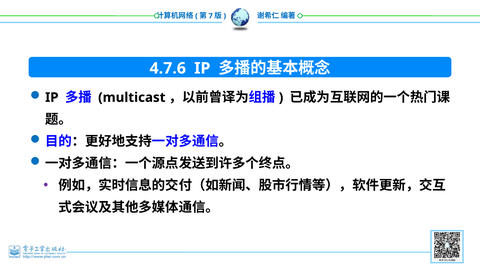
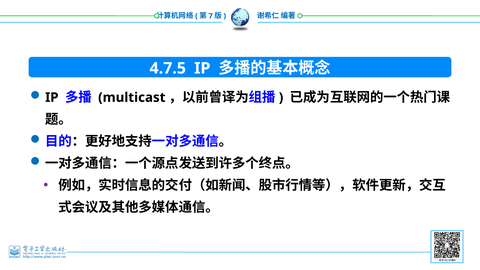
4.7.6: 4.7.6 -> 4.7.5
